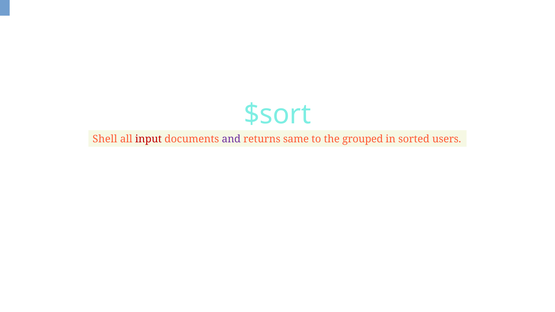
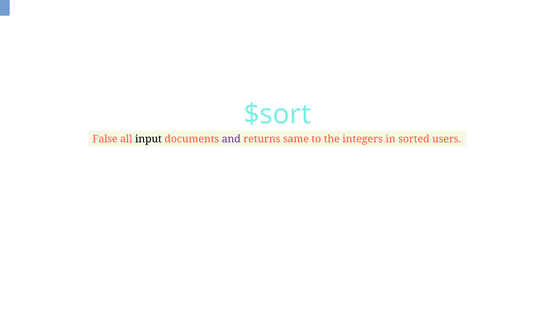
Shell: Shell -> False
input colour: red -> black
grouped: grouped -> integers
